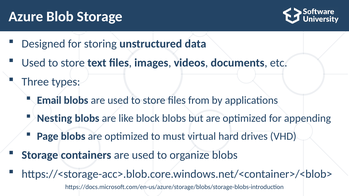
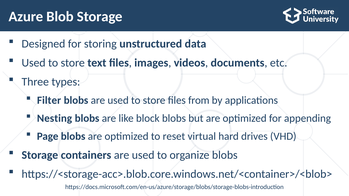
Email: Email -> Filter
must: must -> reset
